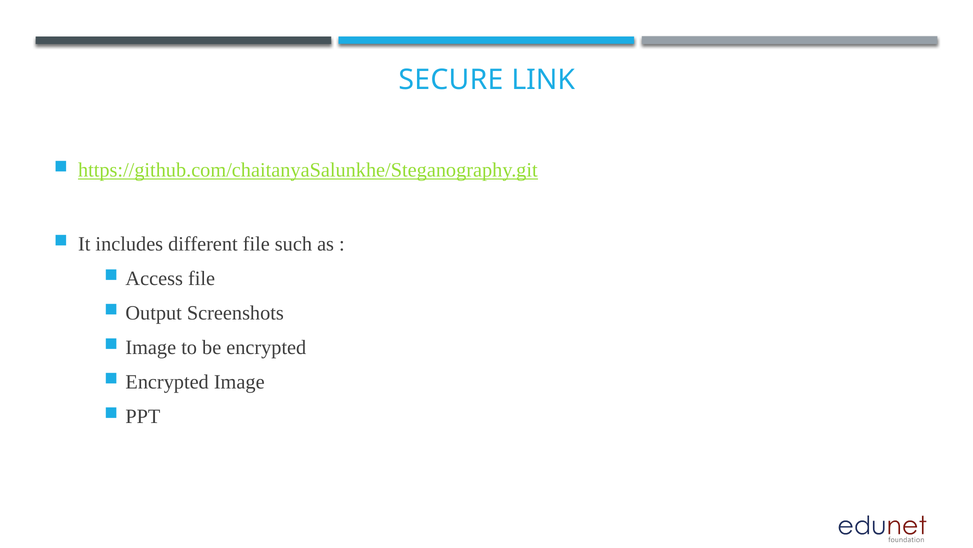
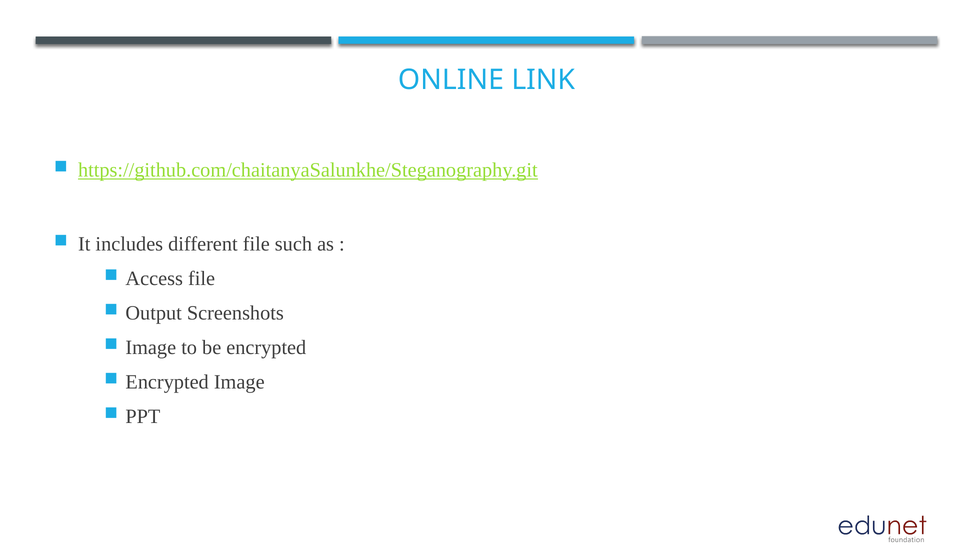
SECURE: SECURE -> ONLINE
